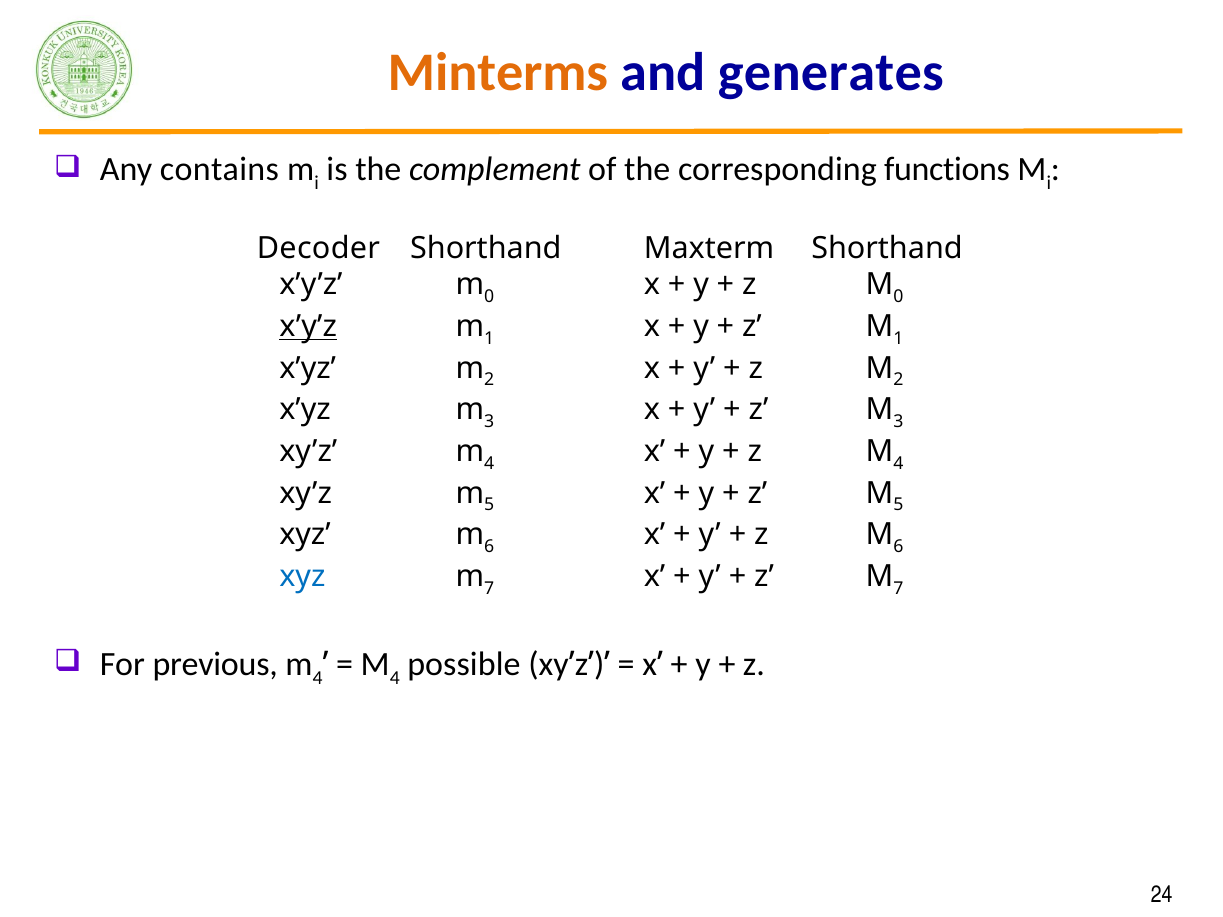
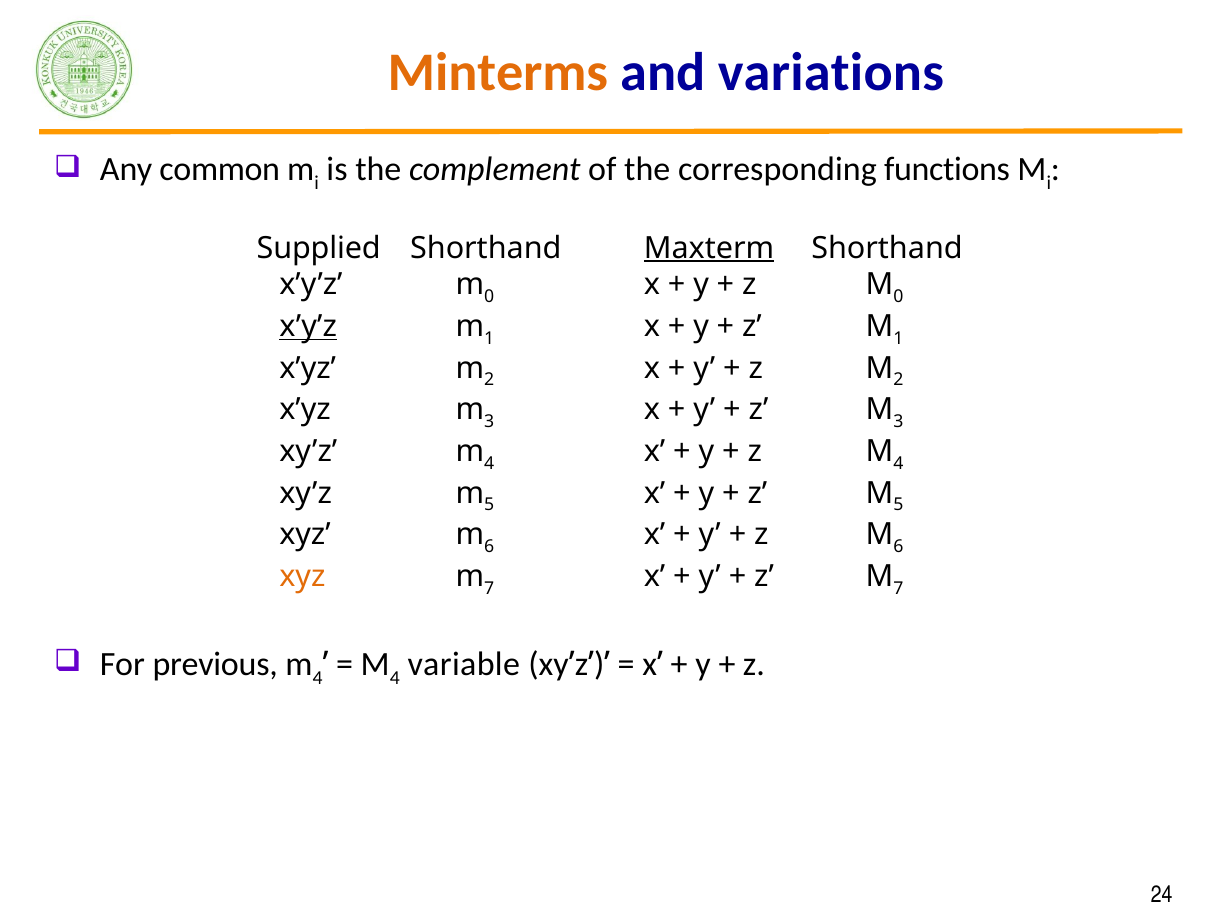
generates: generates -> variations
contains: contains -> common
Decoder: Decoder -> Supplied
Maxterm underline: none -> present
xyz at (302, 577) colour: blue -> orange
possible: possible -> variable
